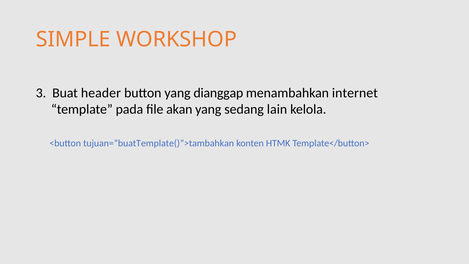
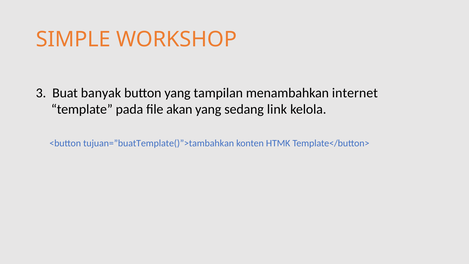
header: header -> banyak
dianggap: dianggap -> tampilan
lain: lain -> link
